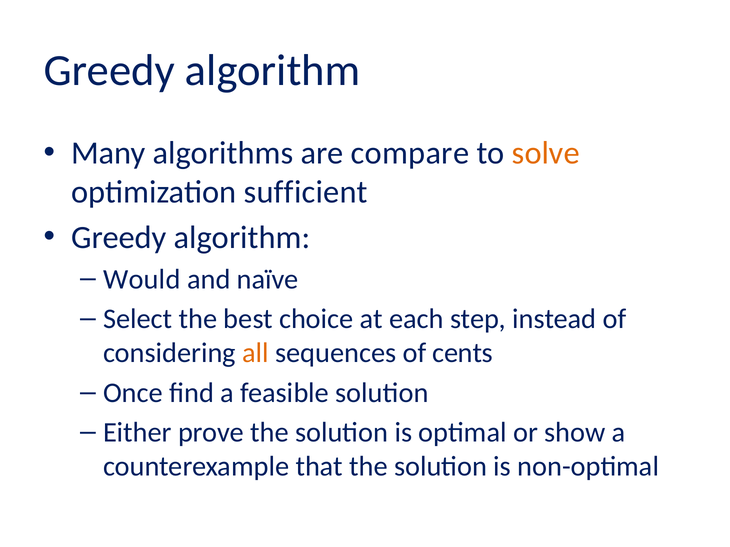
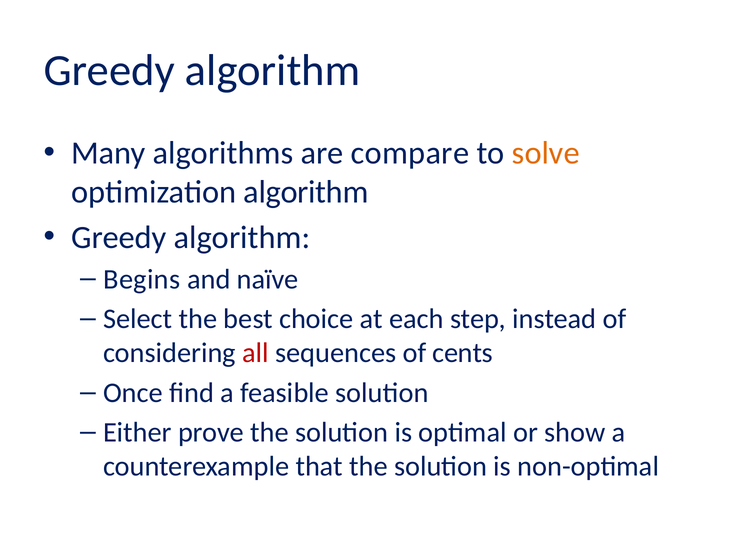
optimization sufficient: sufficient -> algorithm
Would: Would -> Begins
all colour: orange -> red
